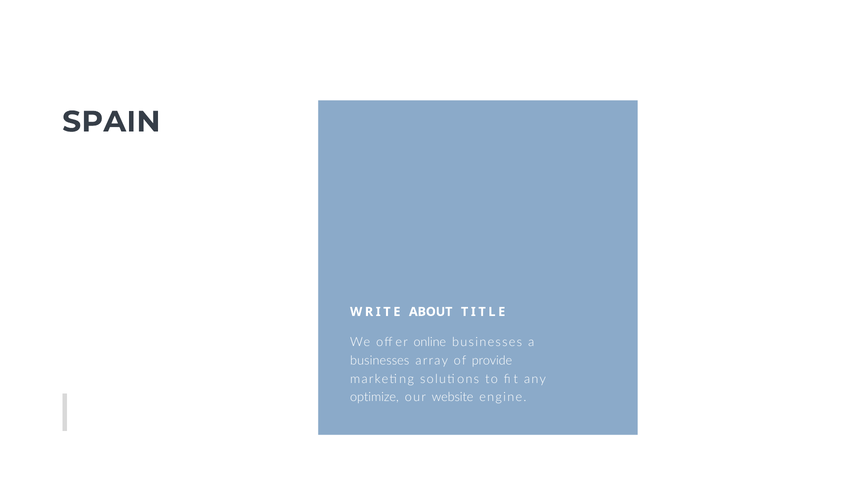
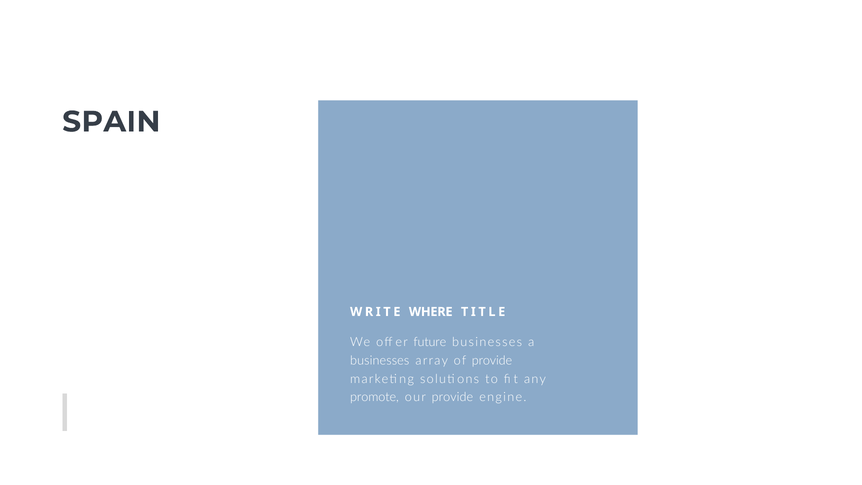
ABOUT: ABOUT -> WHERE
online: online -> future
optimize: optimize -> promote
our website: website -> provide
